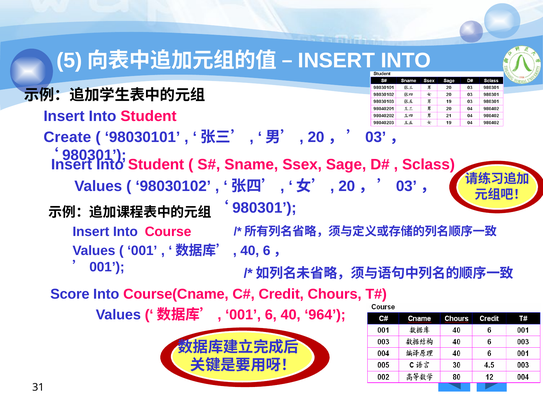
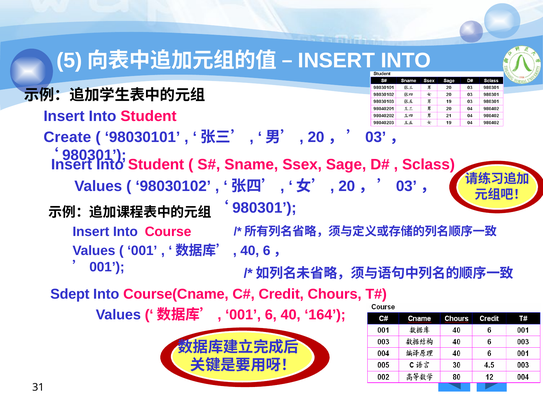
Score: Score -> Sdept
964: 964 -> 164
